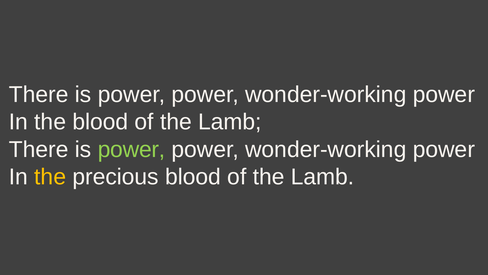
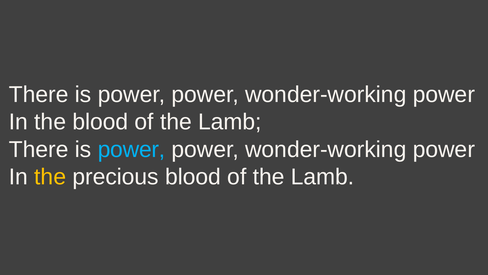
power at (132, 149) colour: light green -> light blue
